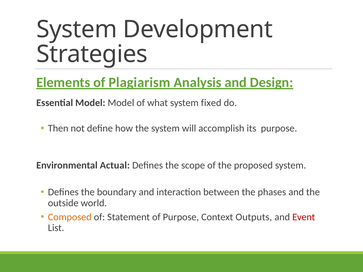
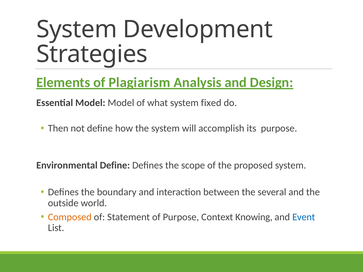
Environmental Actual: Actual -> Define
phases: phases -> several
Outputs: Outputs -> Knowing
Event colour: red -> blue
